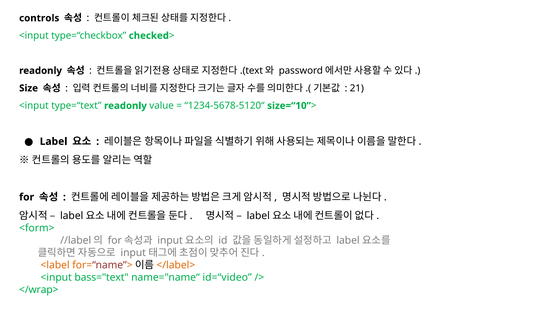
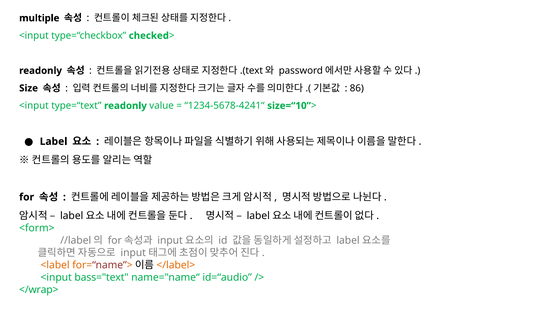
controls: controls -> multiple
21: 21 -> 86
1234-5678-5120“: 1234-5678-5120“ -> 1234-5678-4241“
id=“video: id=“video -> id=“audio
